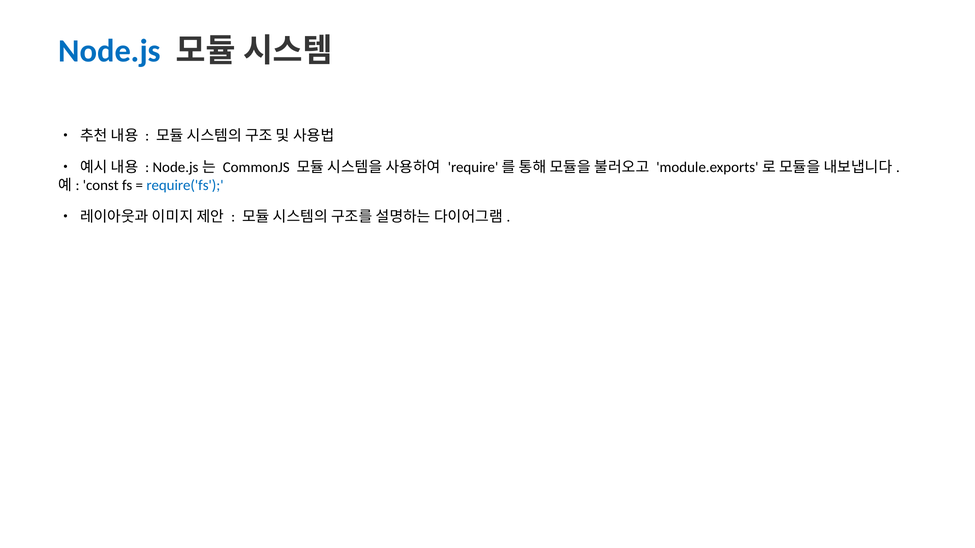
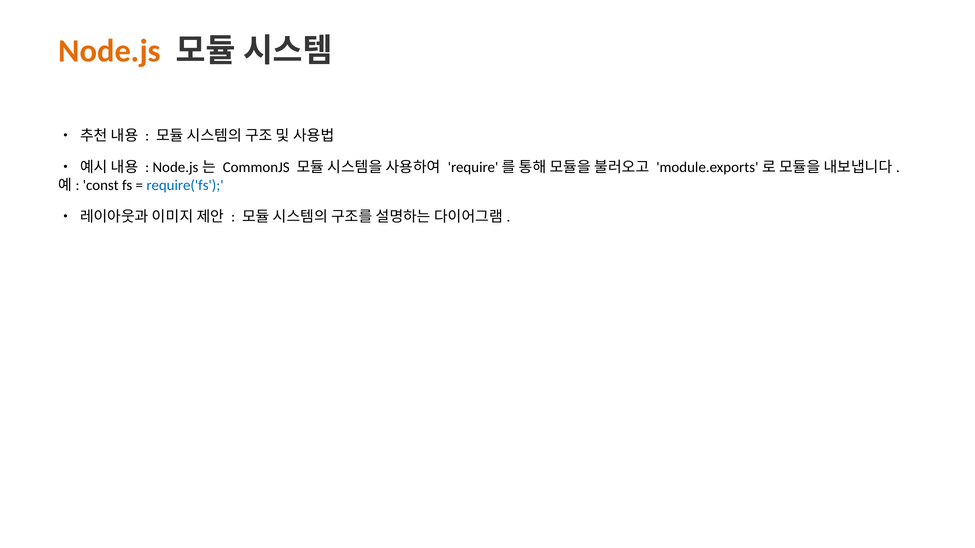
Node.js colour: blue -> orange
